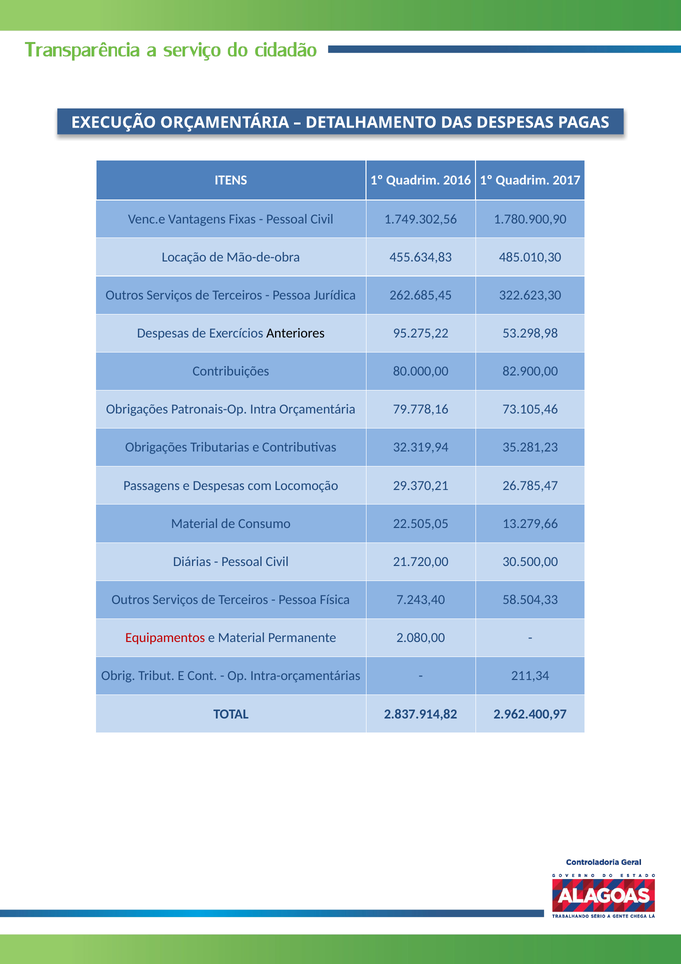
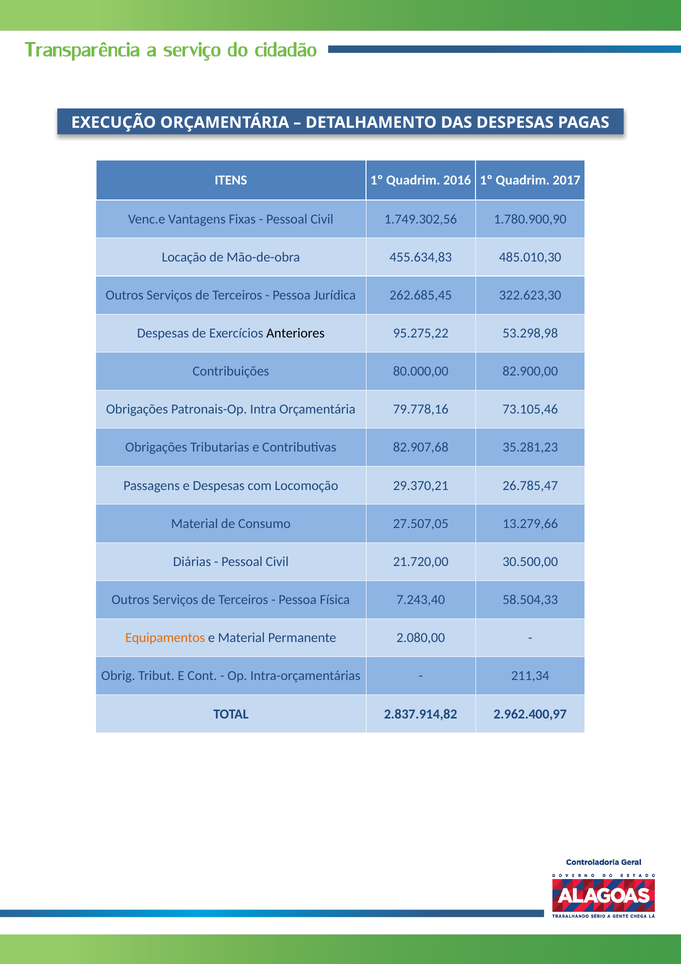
32.319,94: 32.319,94 -> 82.907,68
22.505,05: 22.505,05 -> 27.507,05
Equipamentos colour: red -> orange
